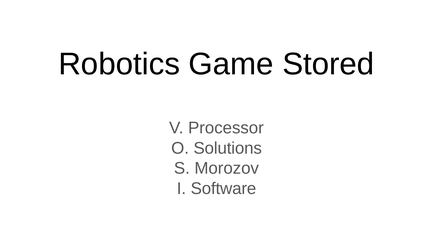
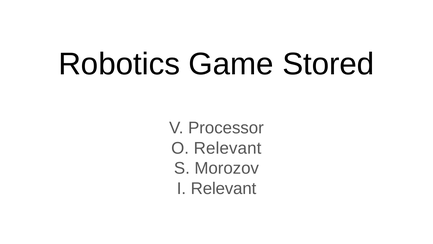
O Solutions: Solutions -> Relevant
I Software: Software -> Relevant
